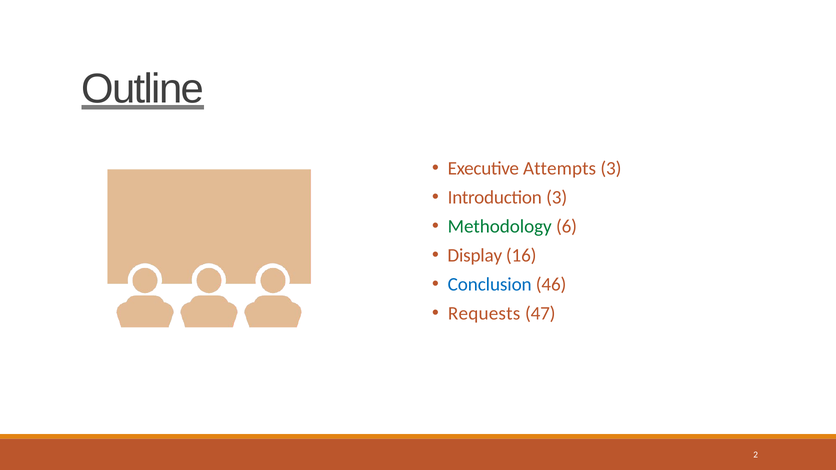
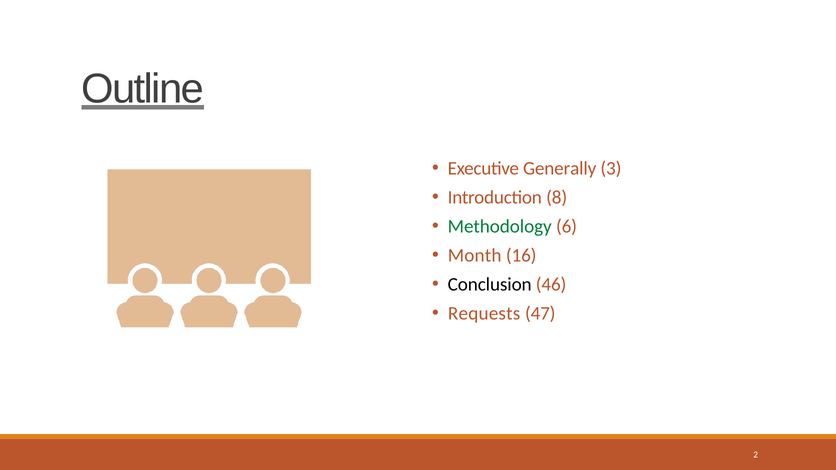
Attempts: Attempts -> Generally
Introduction 3: 3 -> 8
Display: Display -> Month
Conclusion colour: blue -> black
